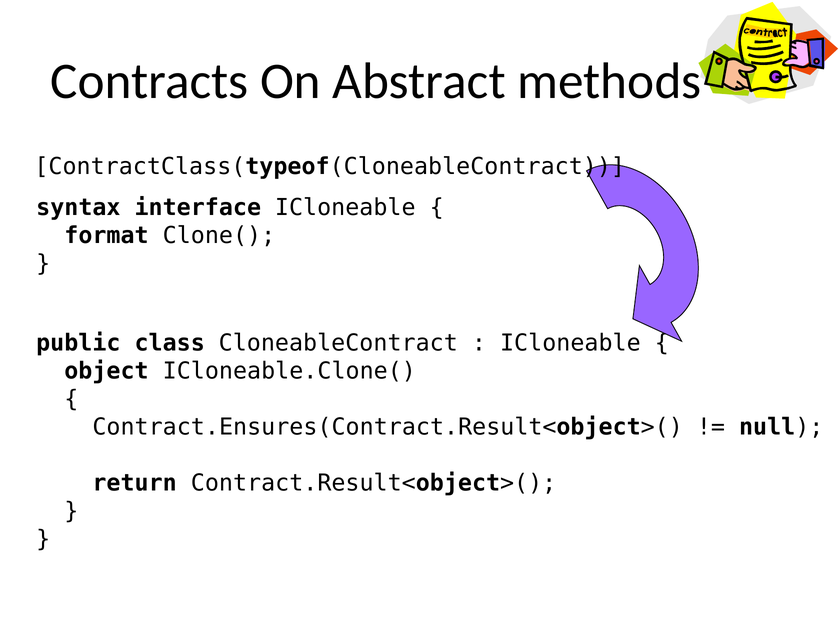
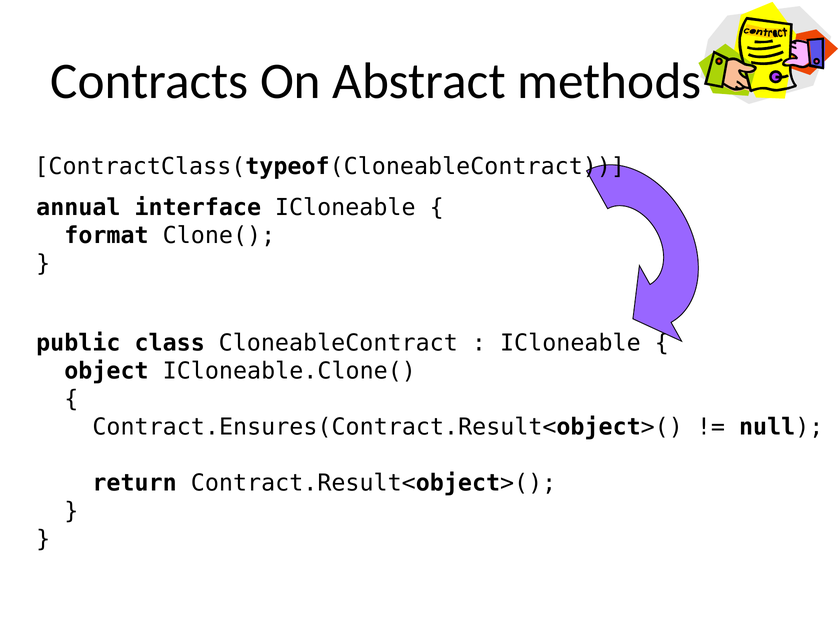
syntax: syntax -> annual
